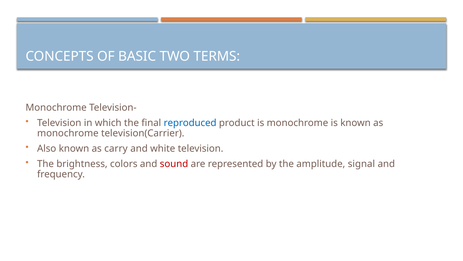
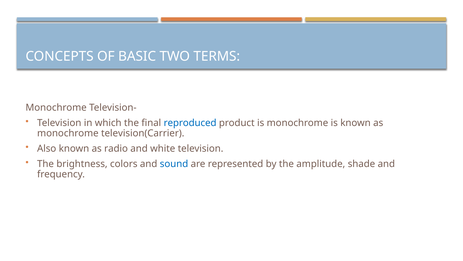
carry: carry -> radio
sound colour: red -> blue
signal: signal -> shade
